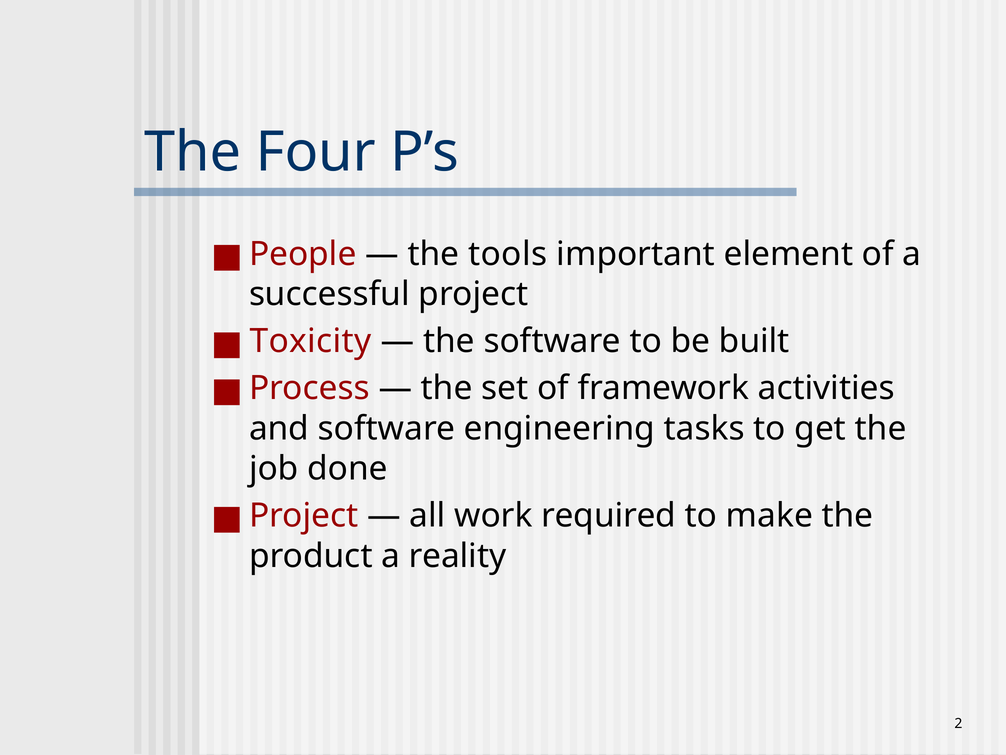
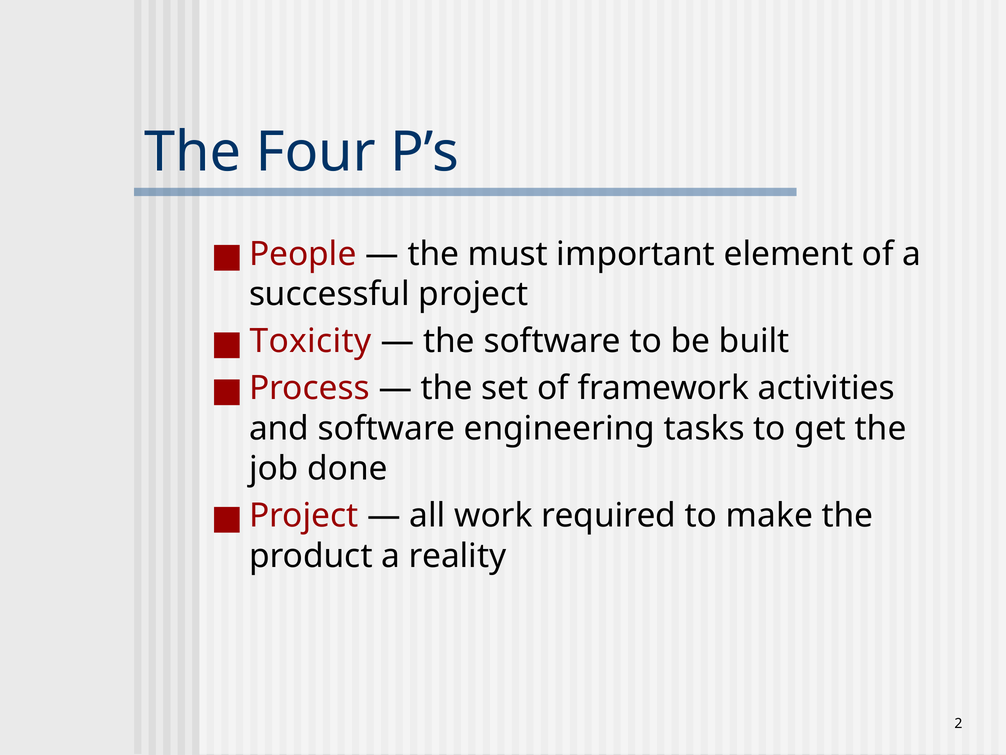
tools: tools -> must
